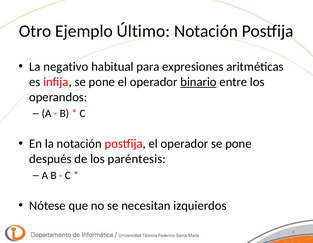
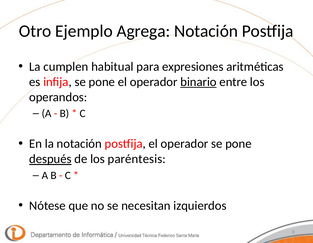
Último: Último -> Agrega
negativo: negativo -> cumplen
después underline: none -> present
